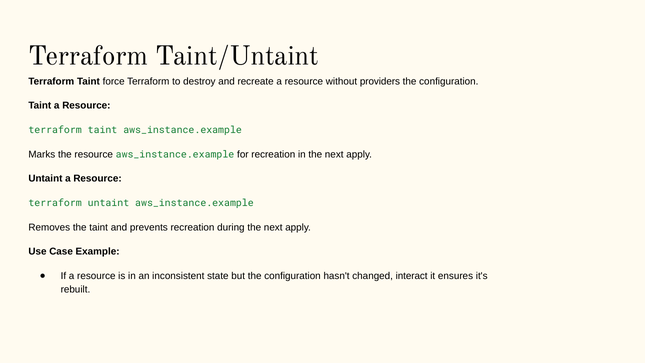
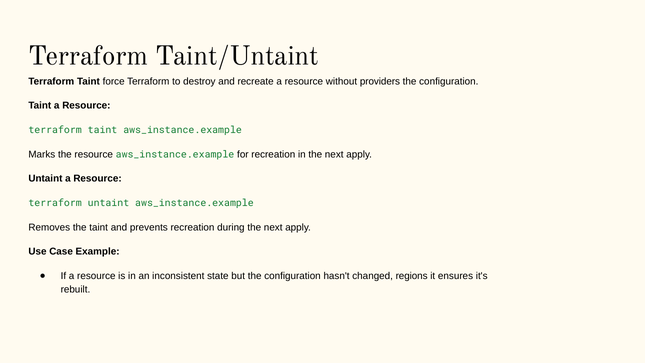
interact: interact -> regions
